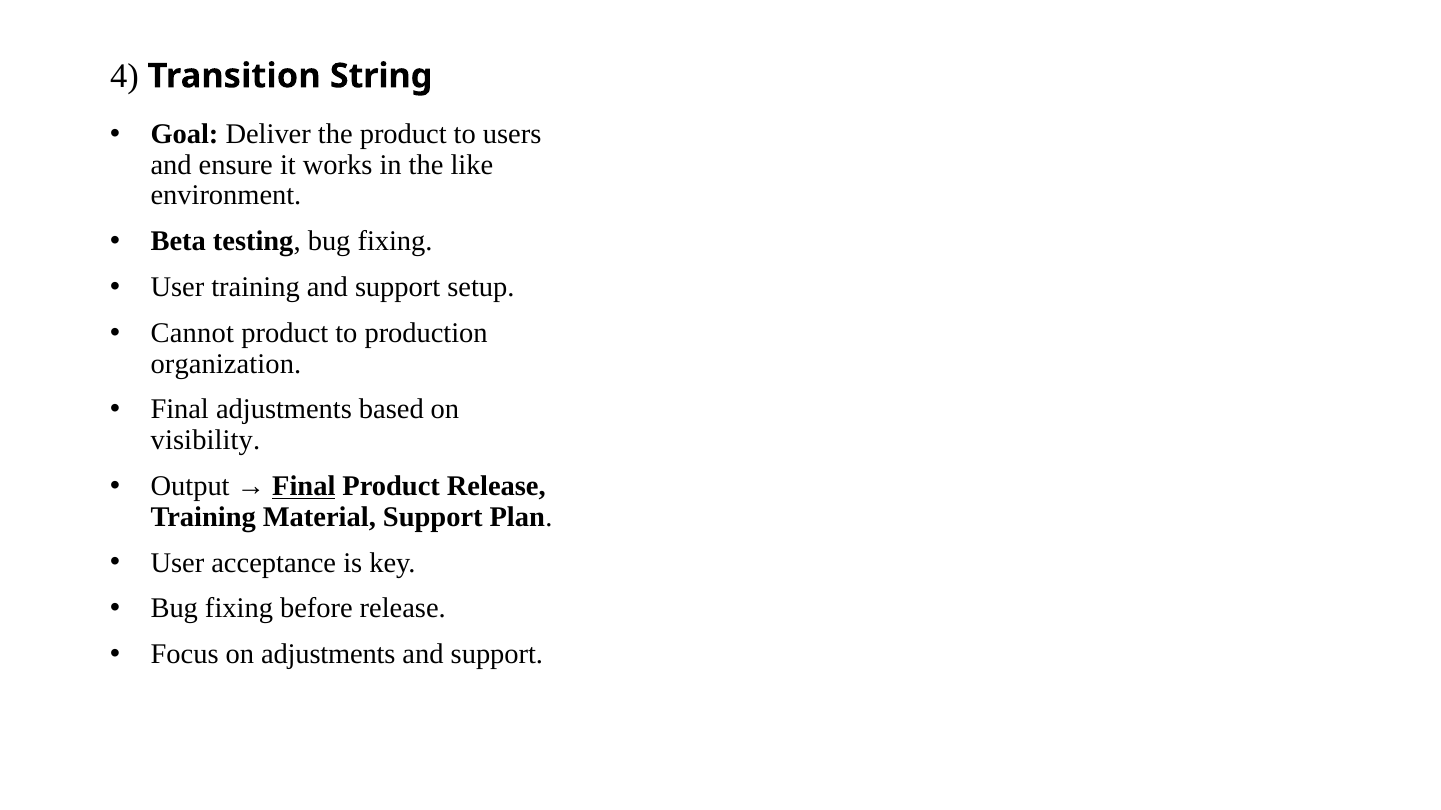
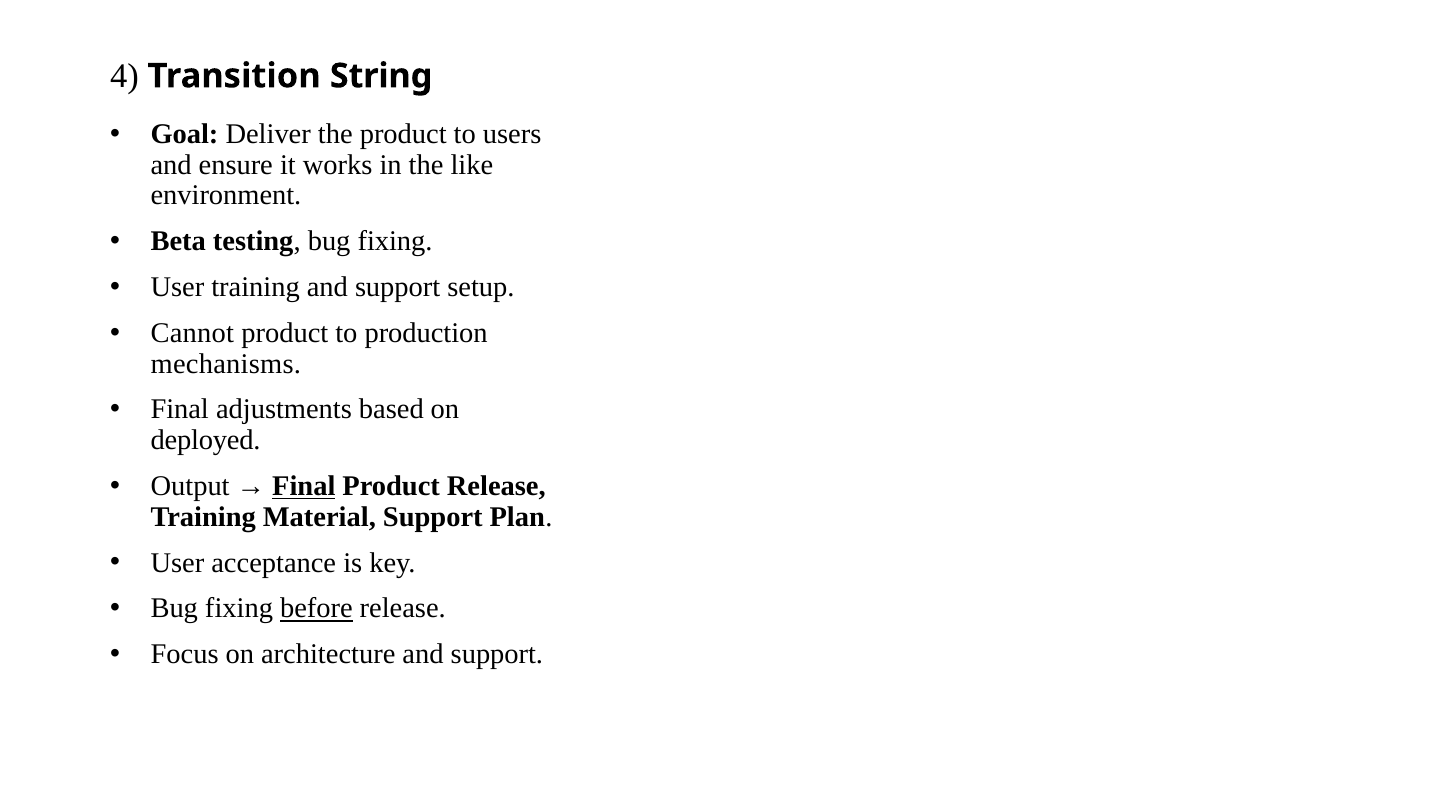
organization: organization -> mechanisms
visibility: visibility -> deployed
before underline: none -> present
on adjustments: adjustments -> architecture
